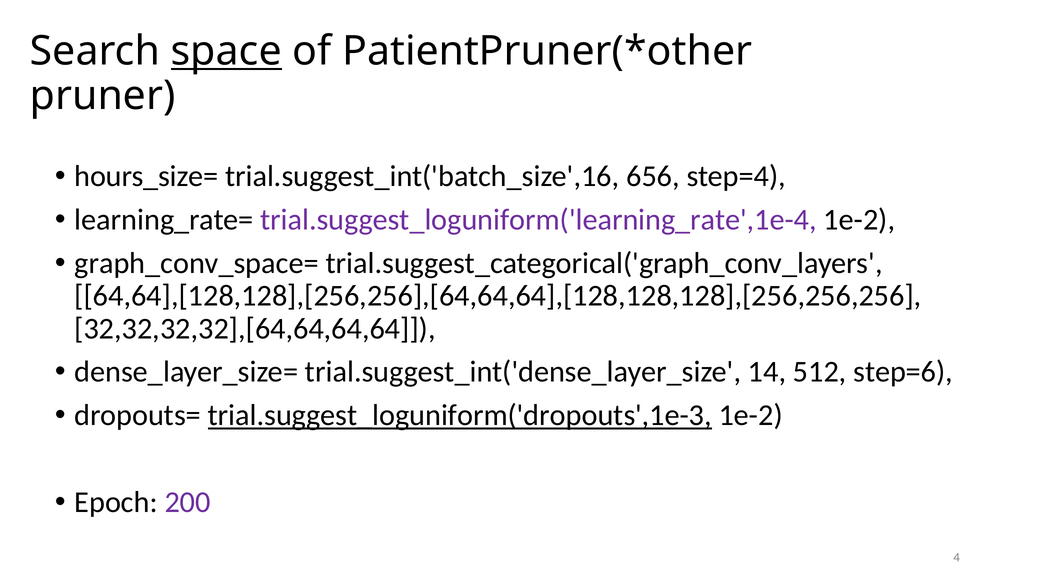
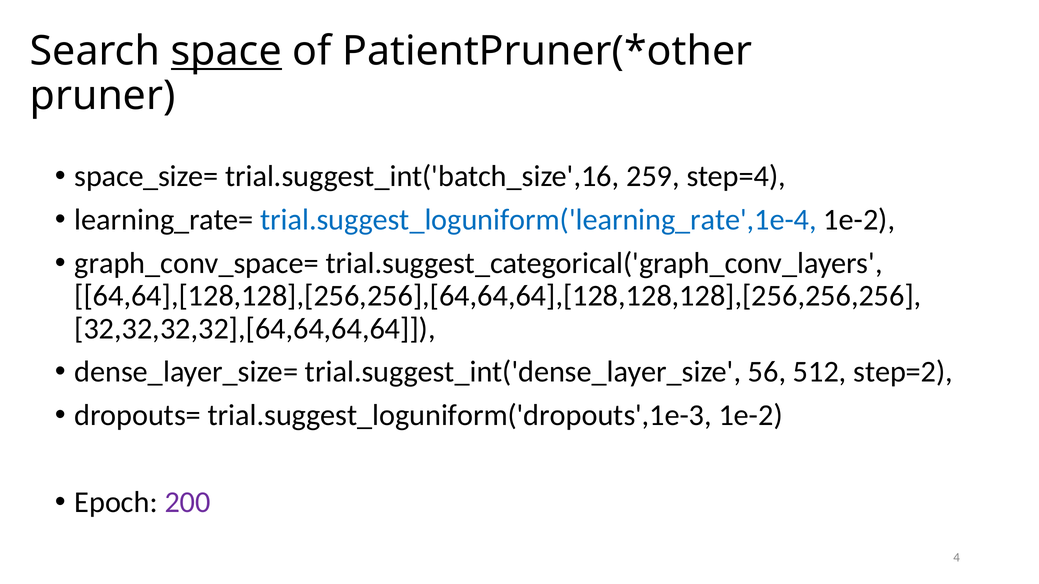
hours_size=: hours_size= -> space_size=
656: 656 -> 259
trial.suggest_loguniform('learning_rate',1e-4 colour: purple -> blue
14: 14 -> 56
step=6: step=6 -> step=2
trial.suggest_loguniform('dropouts',1e-3 underline: present -> none
